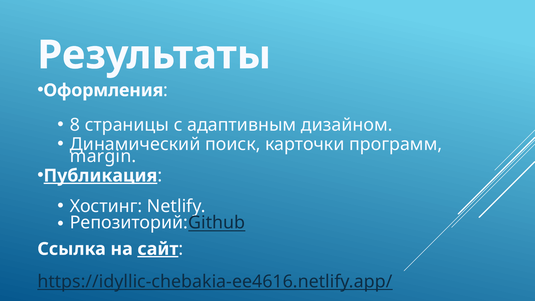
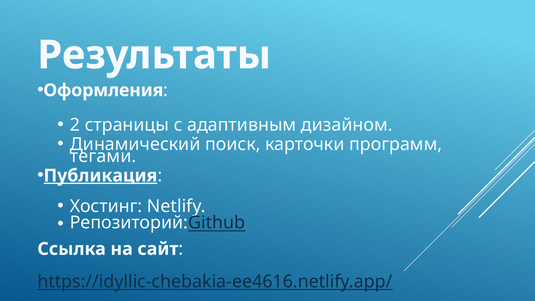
8: 8 -> 2
margin: margin -> тегами
сайт underline: present -> none
